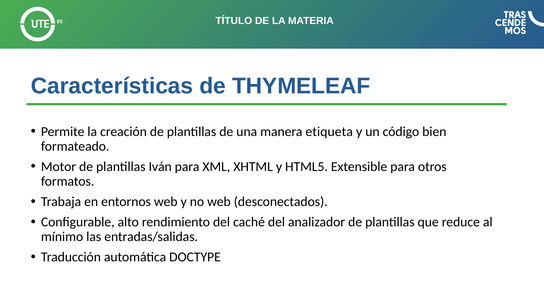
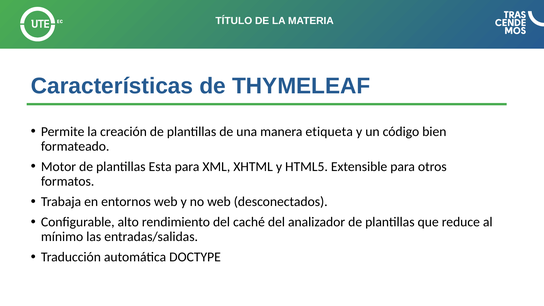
Iván: Iván -> Esta
